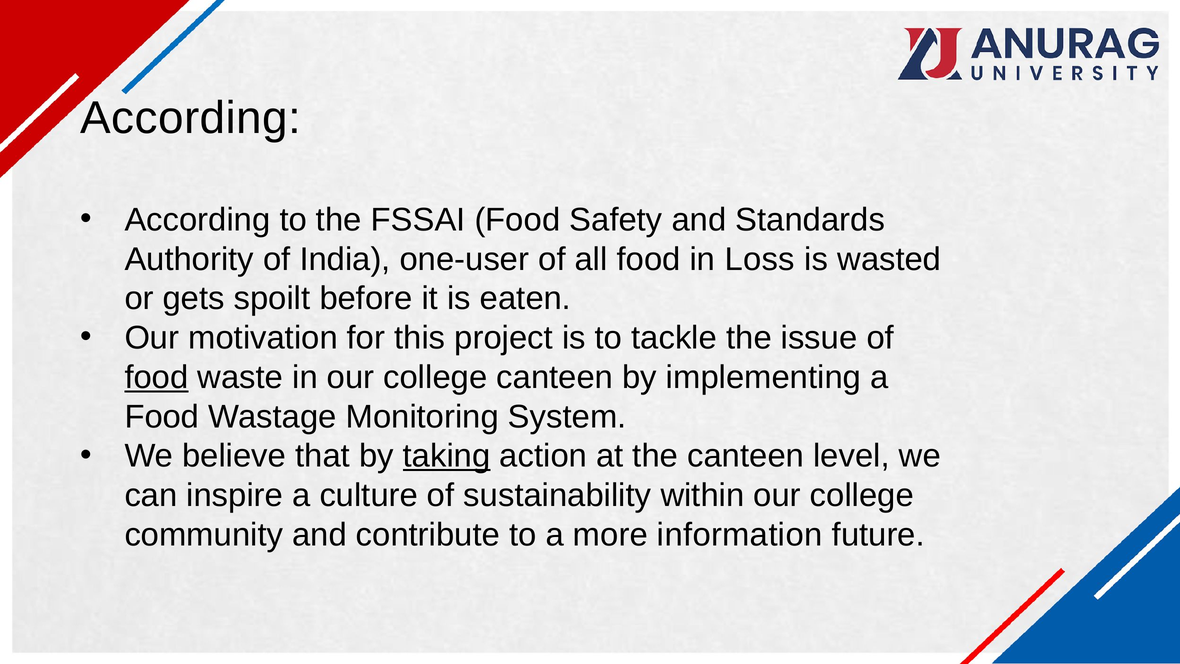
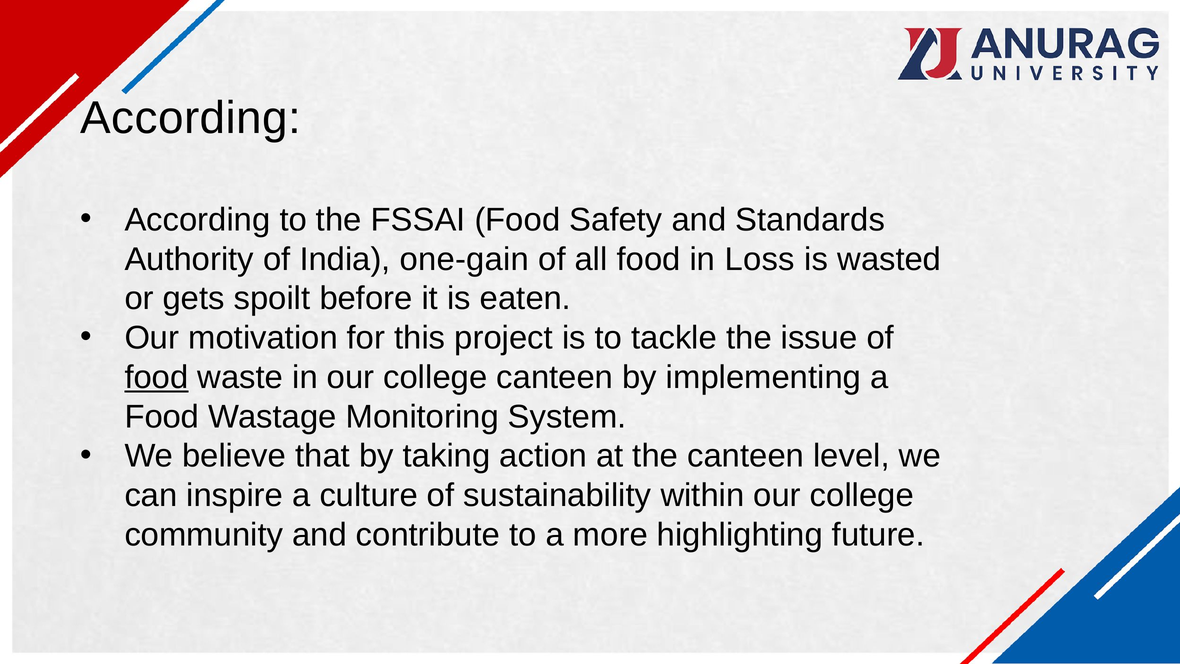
one-user: one-user -> one-gain
taking underline: present -> none
information: information -> highlighting
